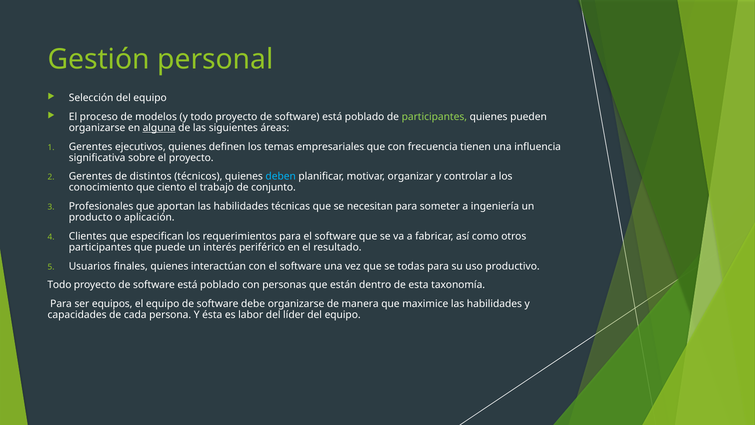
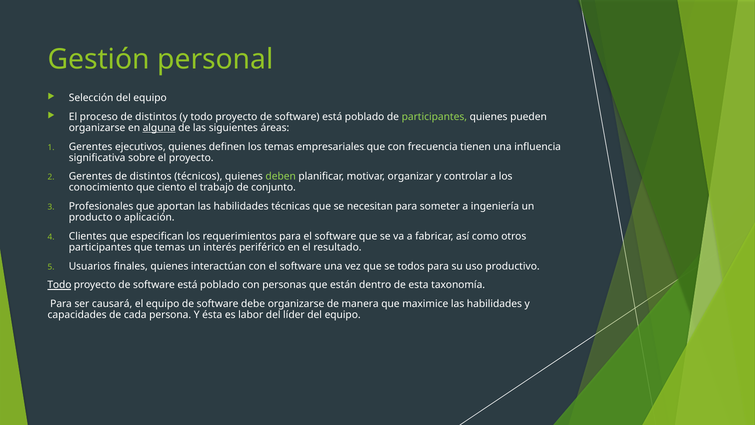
proceso de modelos: modelos -> distintos
deben colour: light blue -> light green
que puede: puede -> temas
todas: todas -> todos
Todo at (59, 285) underline: none -> present
equipos: equipos -> causará
